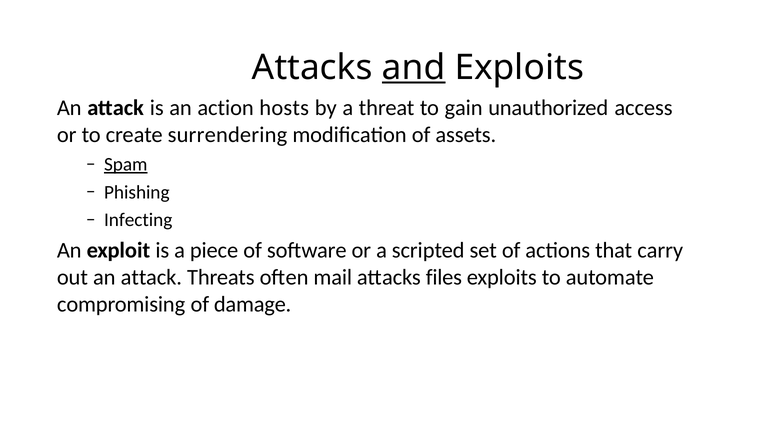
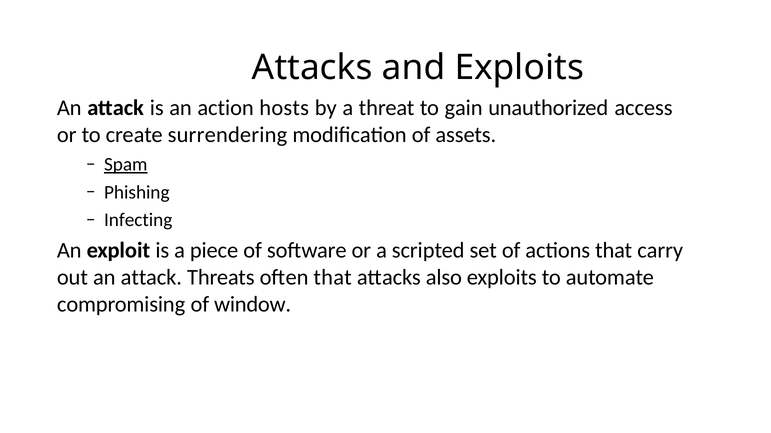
and underline: present -> none
often mail: mail -> that
files: files -> also
damage: damage -> window
